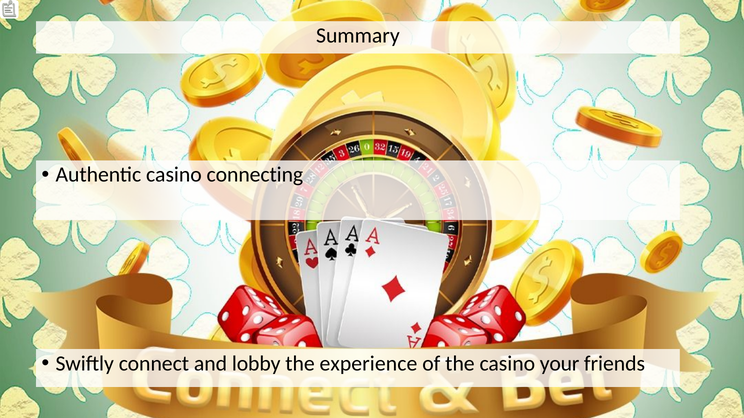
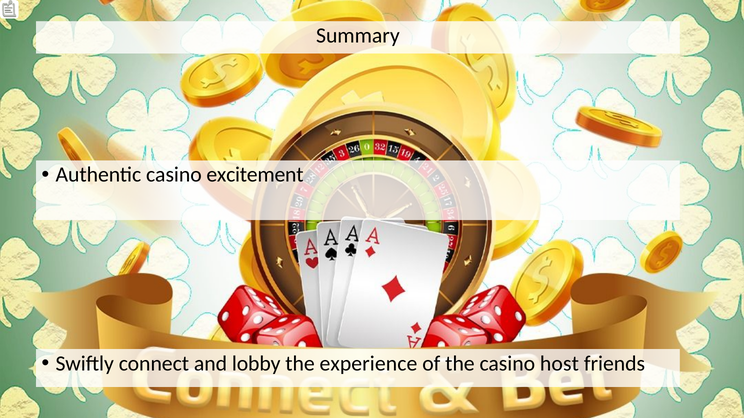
connecting: connecting -> excitement
your: your -> host
